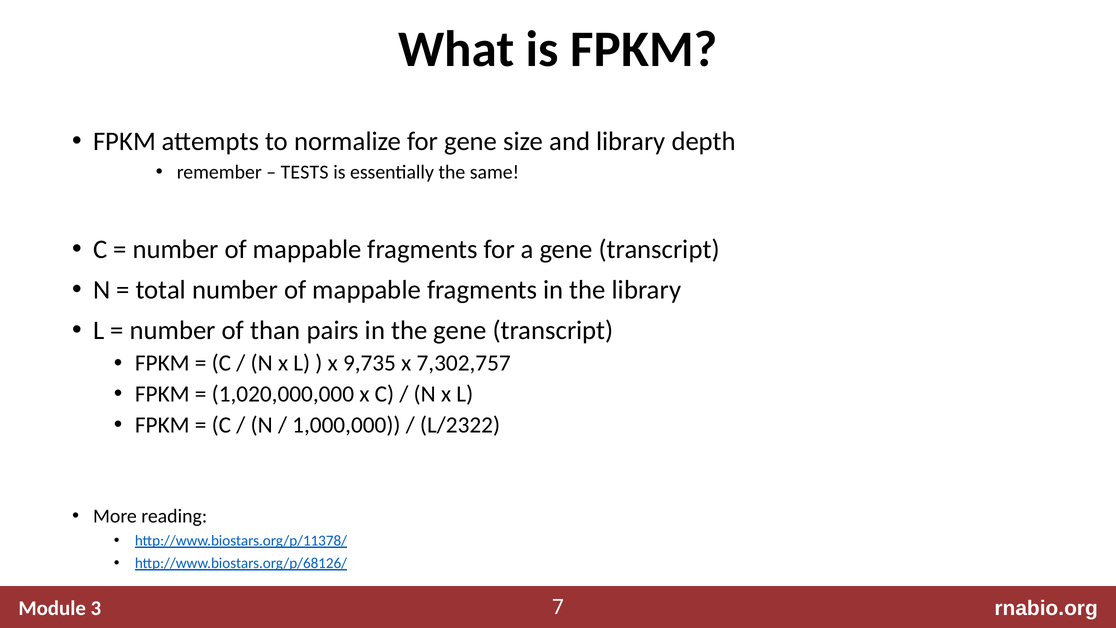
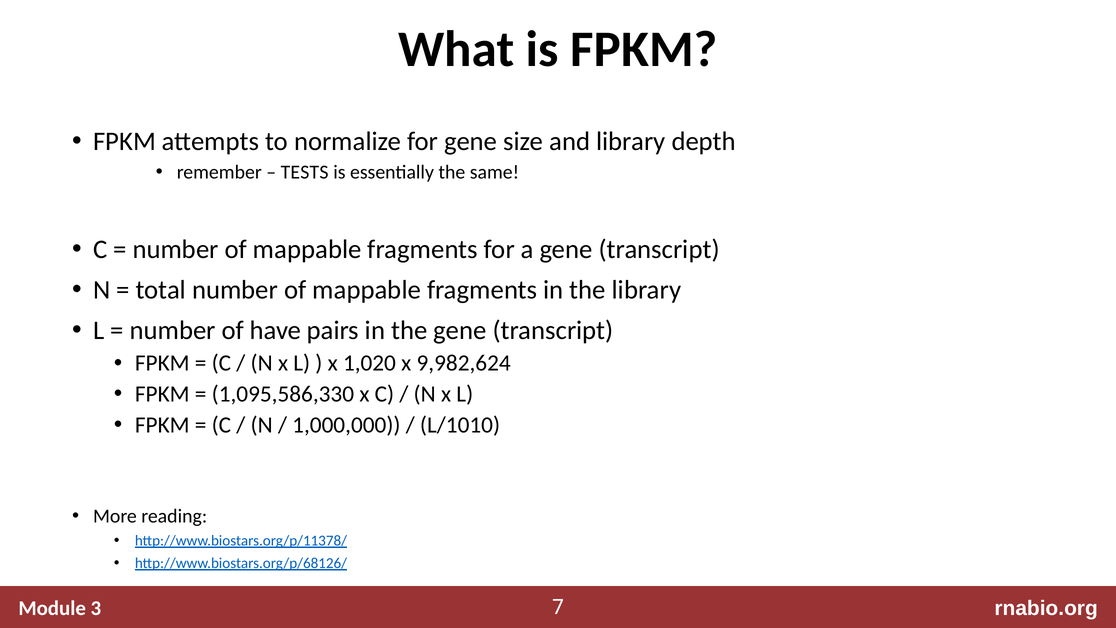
than: than -> have
9,735: 9,735 -> 1,020
7,302,757: 7,302,757 -> 9,982,624
1,020,000,000: 1,020,000,000 -> 1,095,586,330
L/2322: L/2322 -> L/1010
